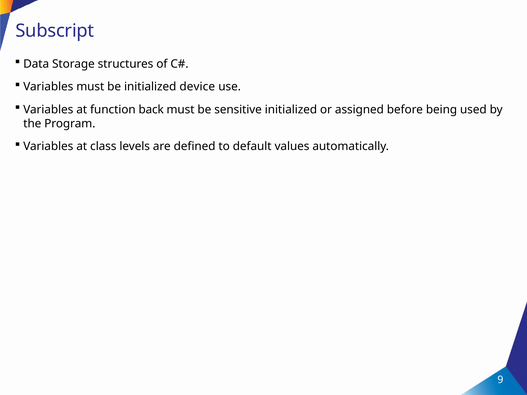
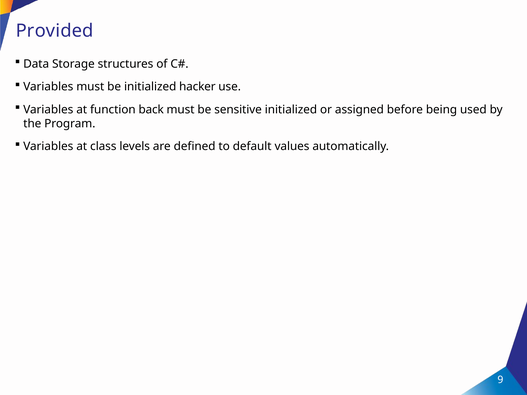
Subscript: Subscript -> Provided
device: device -> hacker
